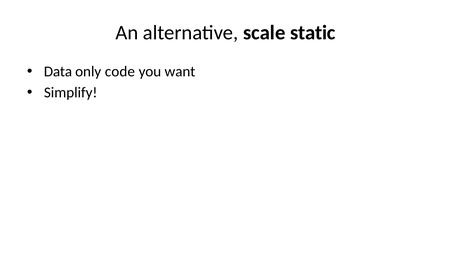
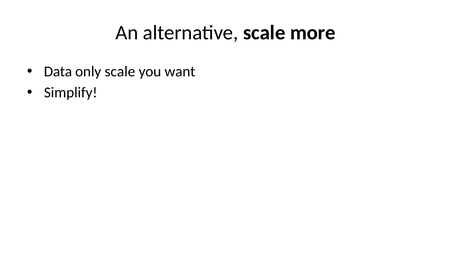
static: static -> more
only code: code -> scale
